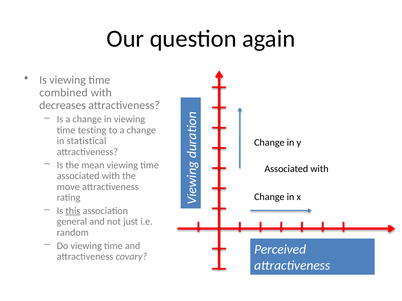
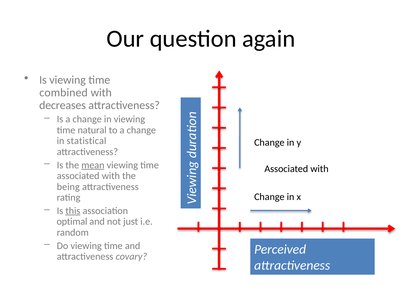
testing: testing -> natural
mean underline: none -> present
move: move -> being
general: general -> optimal
